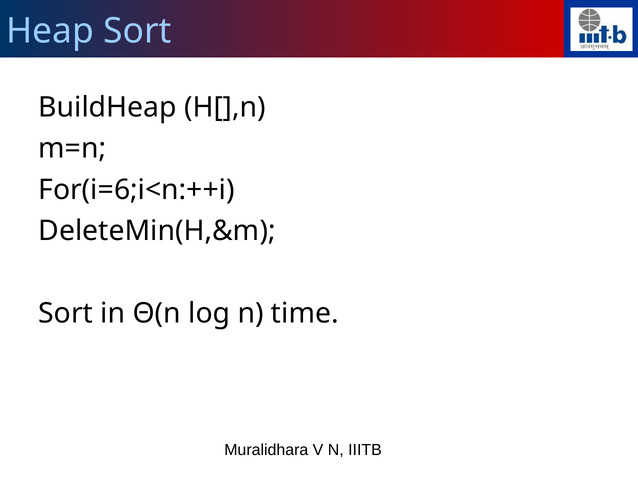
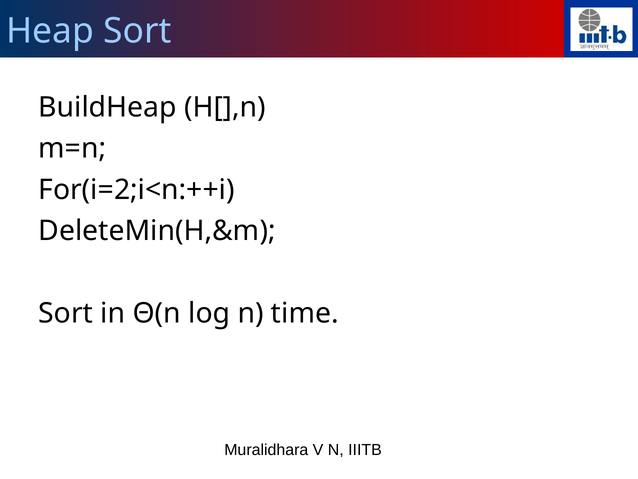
For(i=6;i<n:++i: For(i=6;i<n:++i -> For(i=2;i<n:++i
